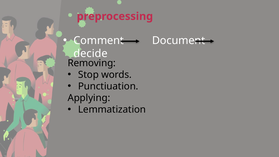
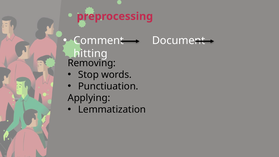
decide: decide -> hitting
